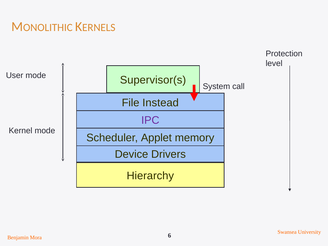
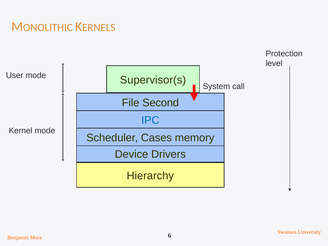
Instead: Instead -> Second
IPC colour: purple -> blue
Applet: Applet -> Cases
